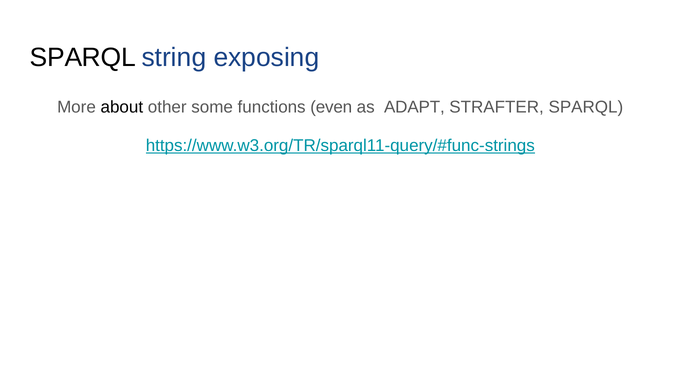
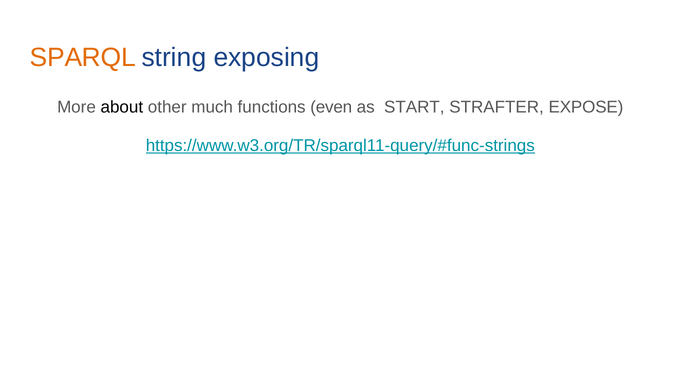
SPARQL at (83, 58) colour: black -> orange
some: some -> much
ADAPT: ADAPT -> START
STRAFTER SPARQL: SPARQL -> EXPOSE
